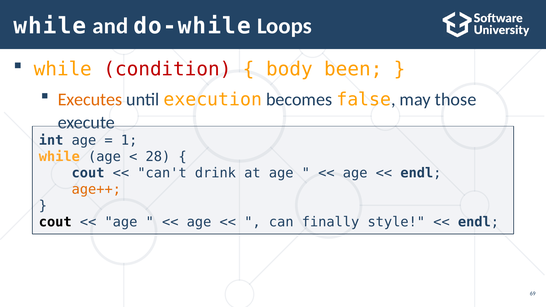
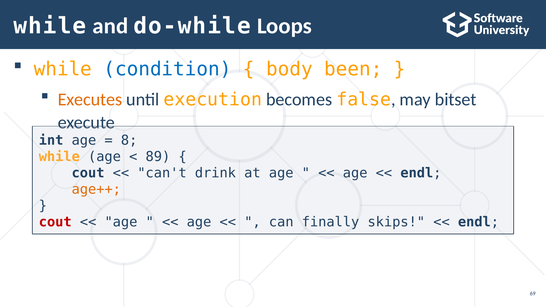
condition colour: red -> blue
those: those -> bitset
1: 1 -> 8
28: 28 -> 89
cout at (55, 222) colour: black -> red
style: style -> skips
